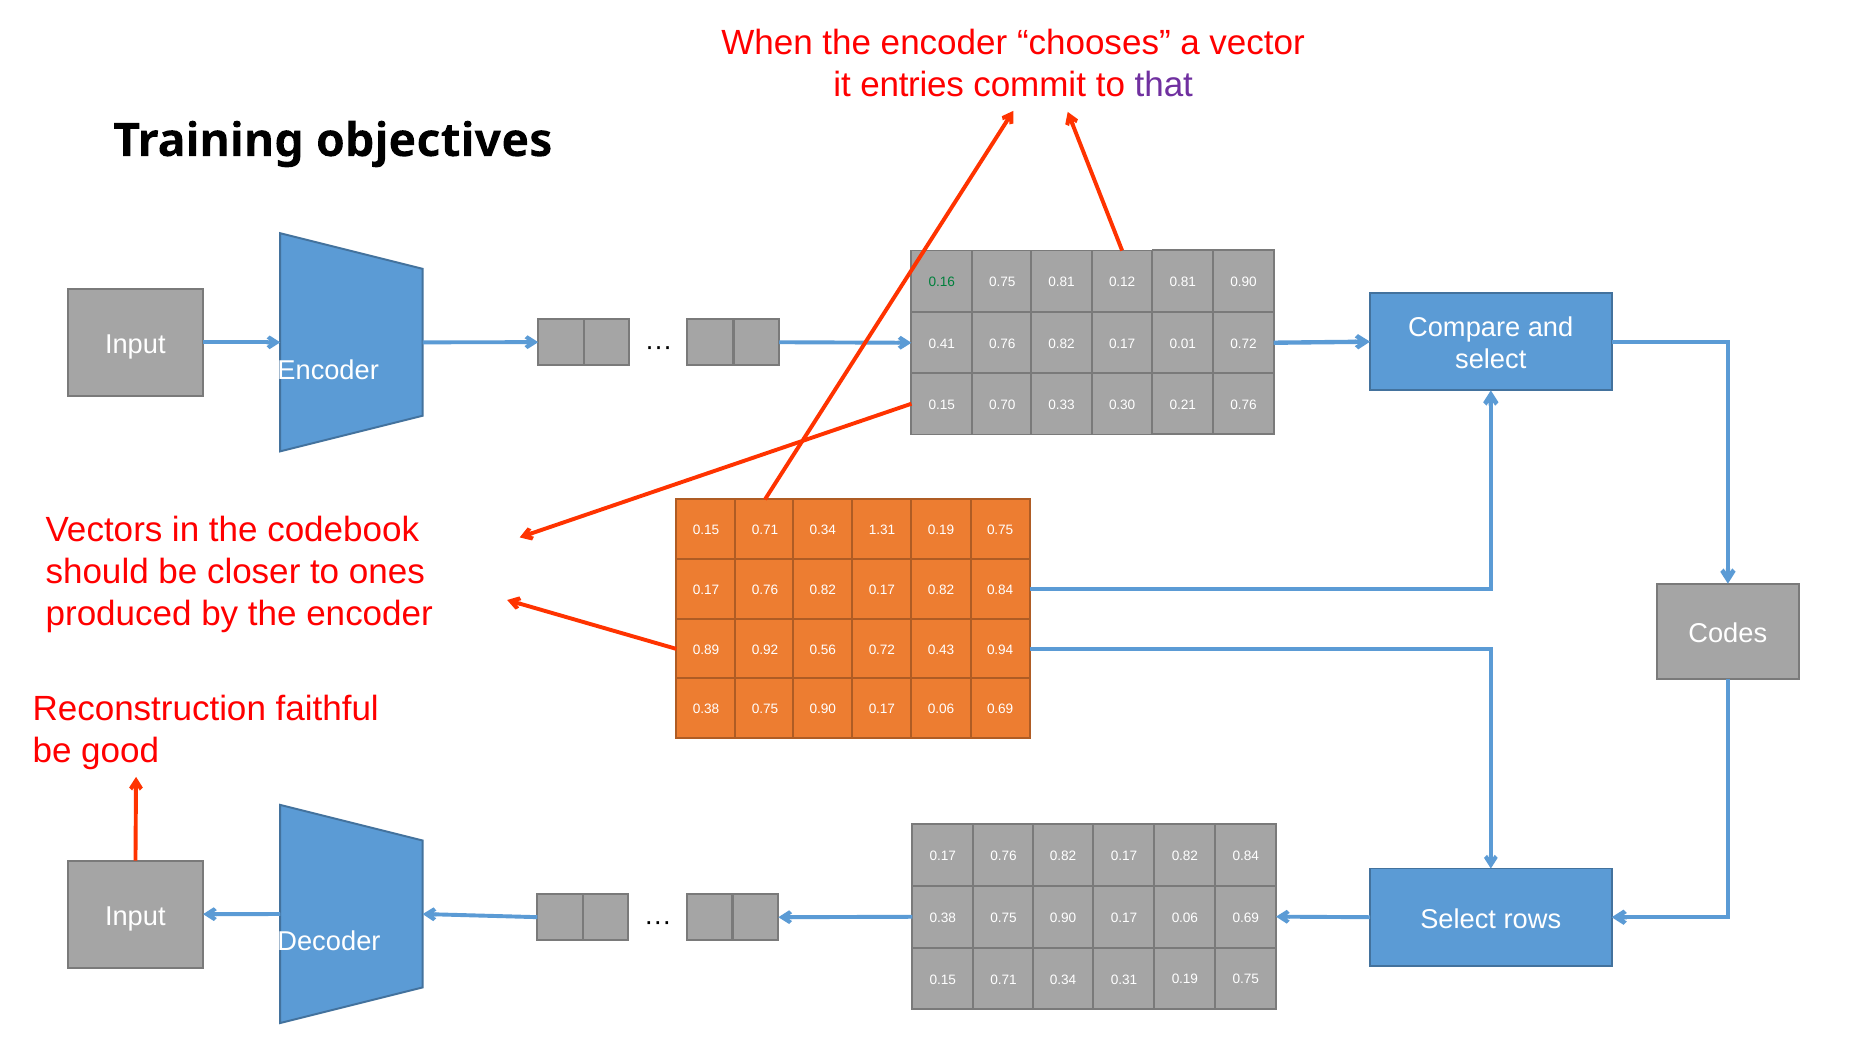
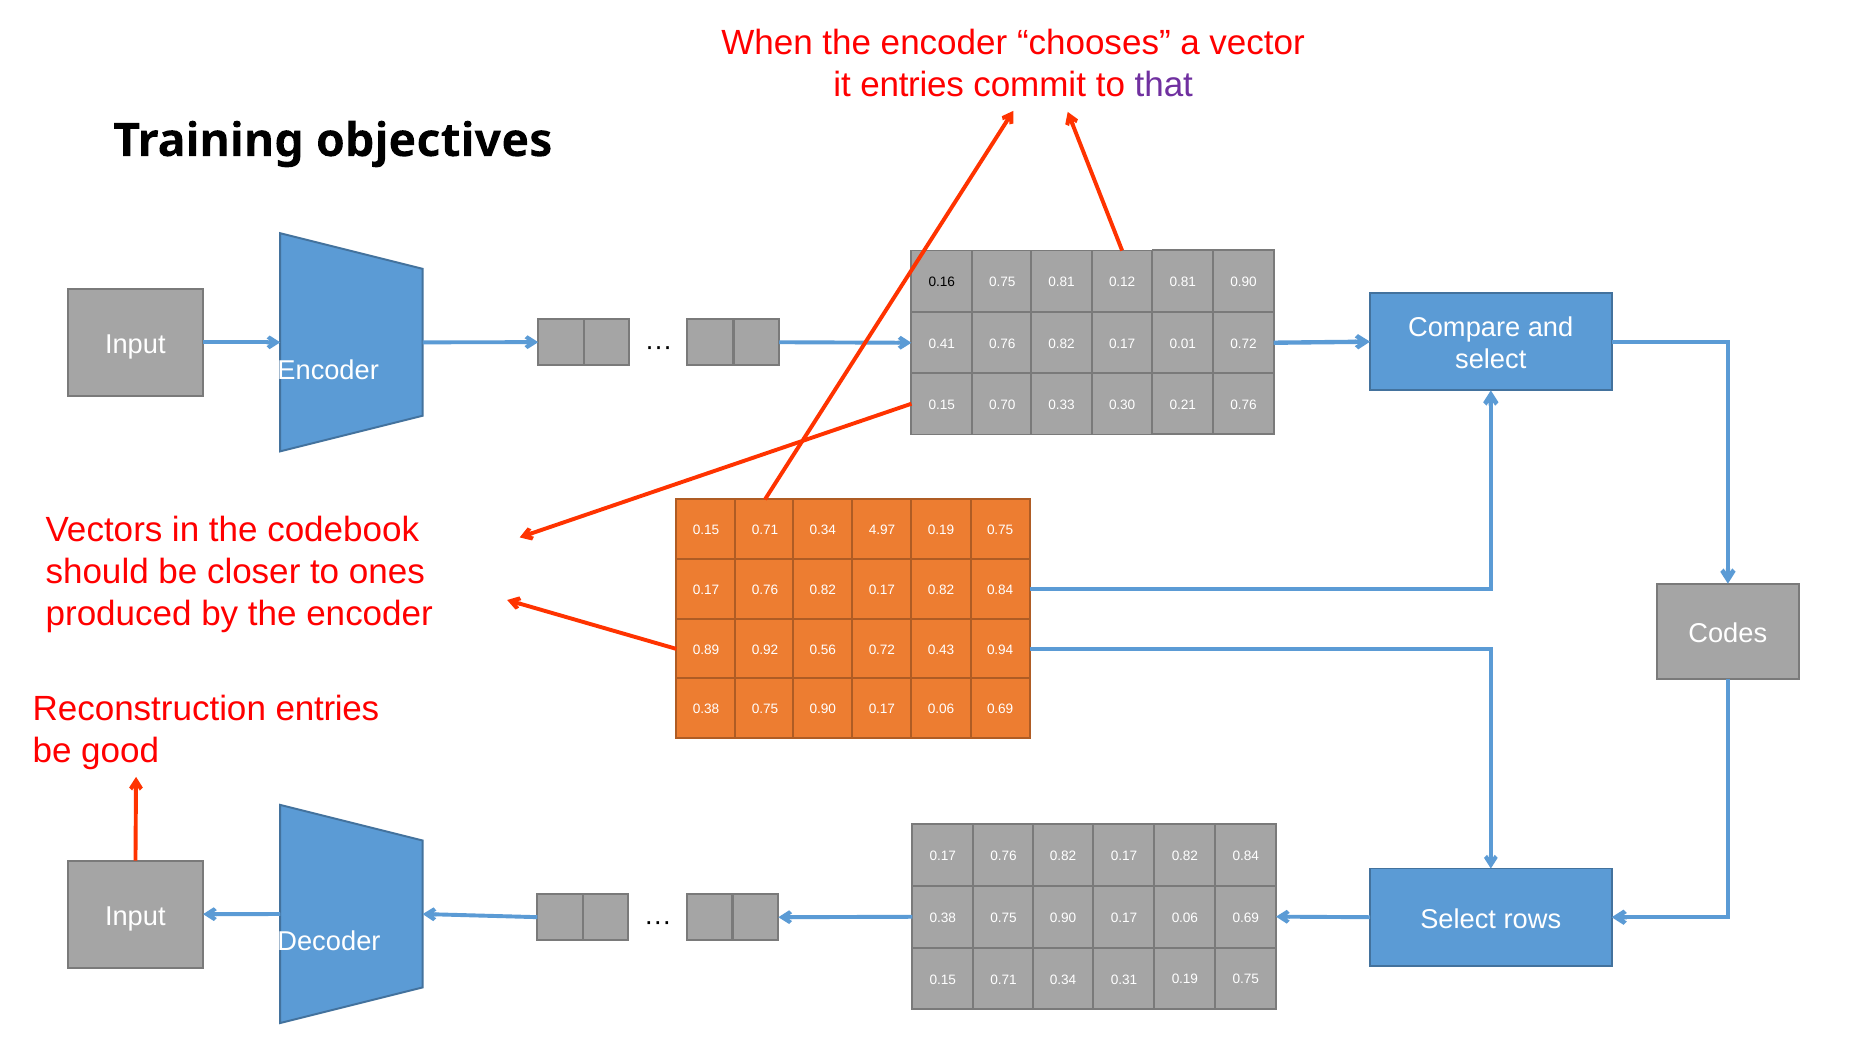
0.16 colour: green -> black
1.31: 1.31 -> 4.97
Reconstruction faithful: faithful -> entries
